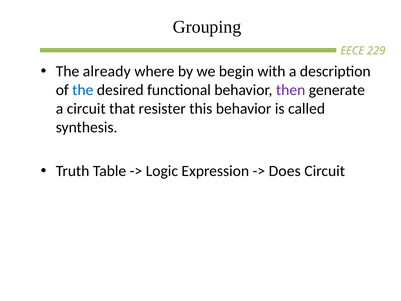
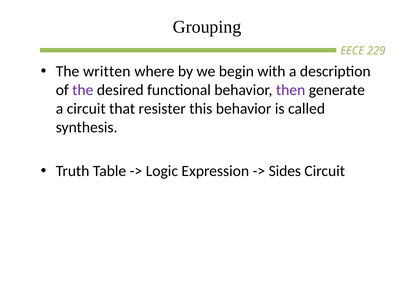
already: already -> written
the at (83, 90) colour: blue -> purple
Does: Does -> Sides
